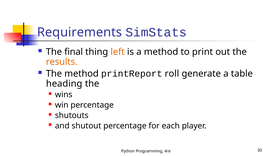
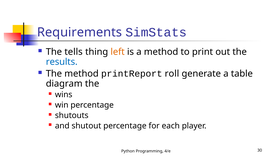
final: final -> tells
results colour: orange -> blue
heading: heading -> diagram
